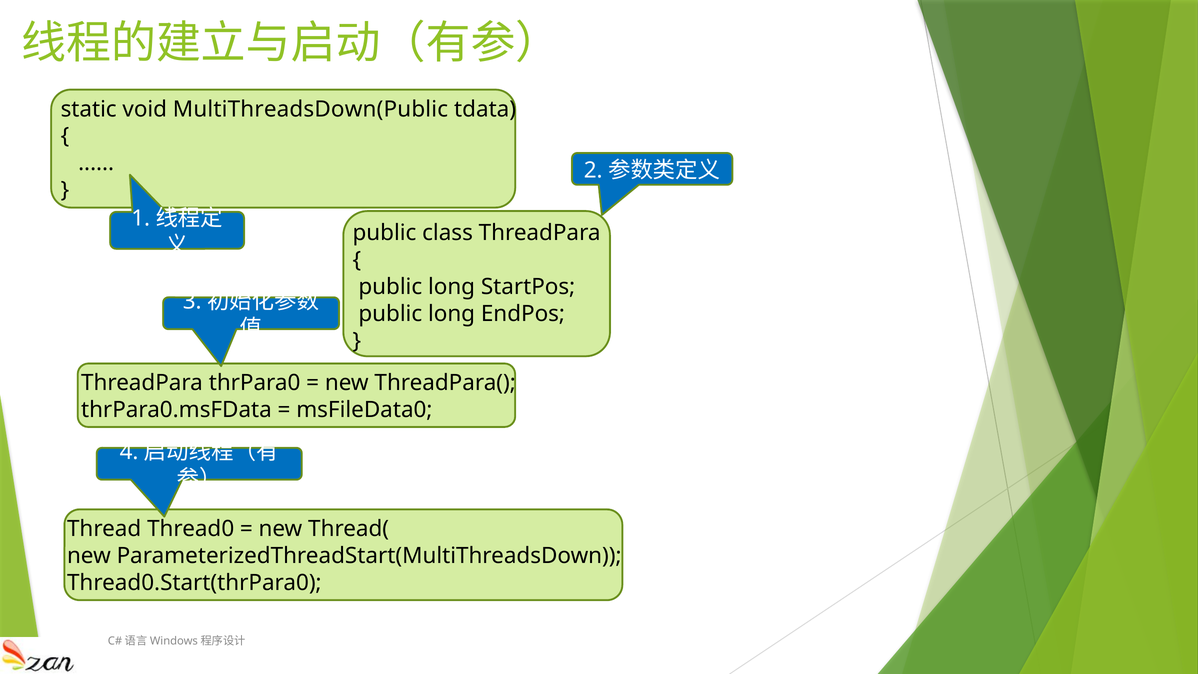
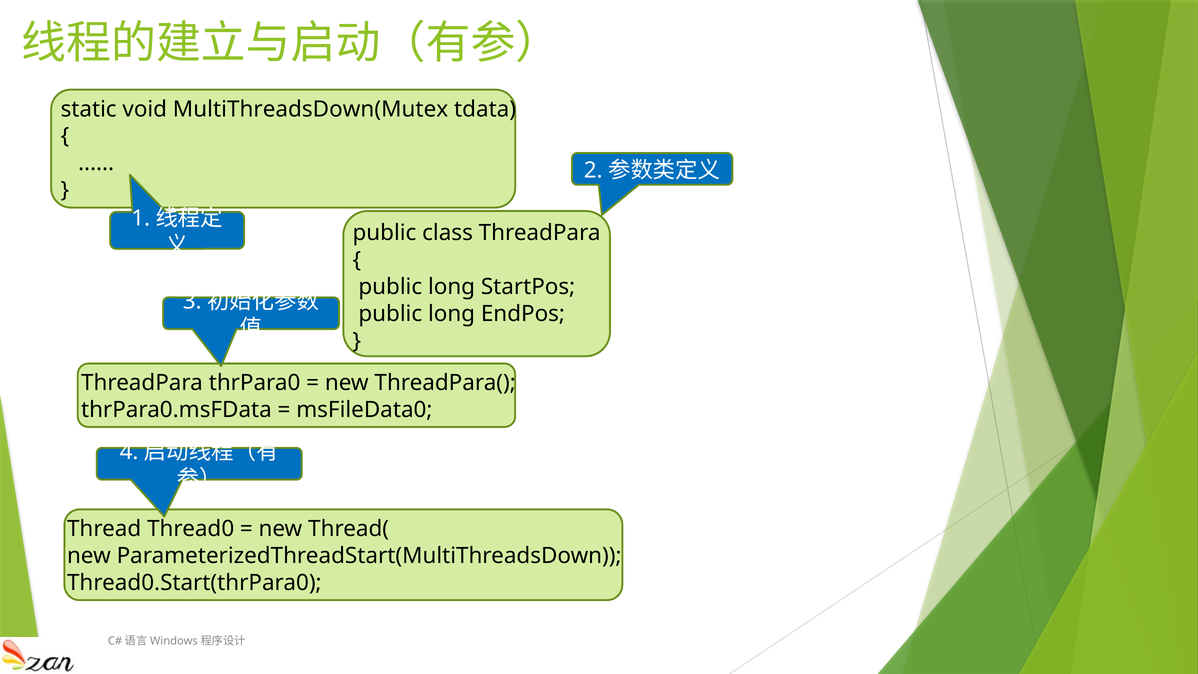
MultiThreadsDown(Public: MultiThreadsDown(Public -> MultiThreadsDown(Mutex
